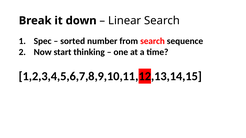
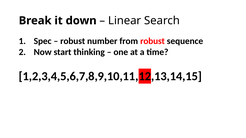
sorted at (73, 41): sorted -> robust
from search: search -> robust
